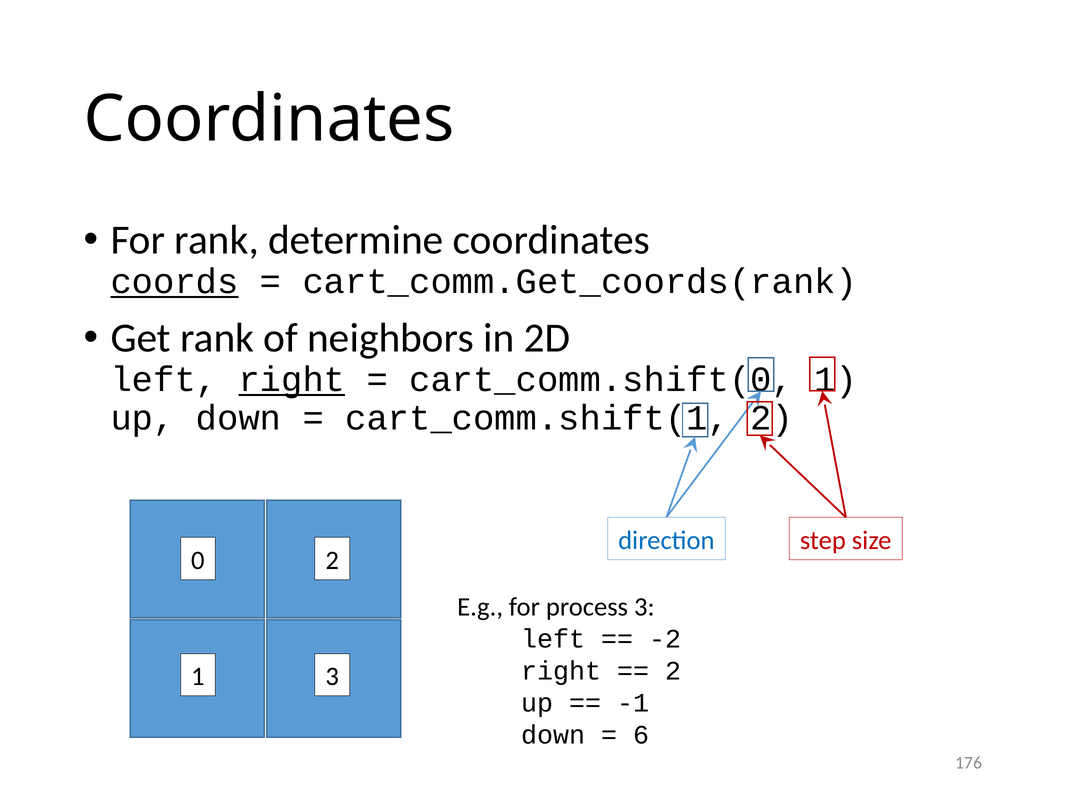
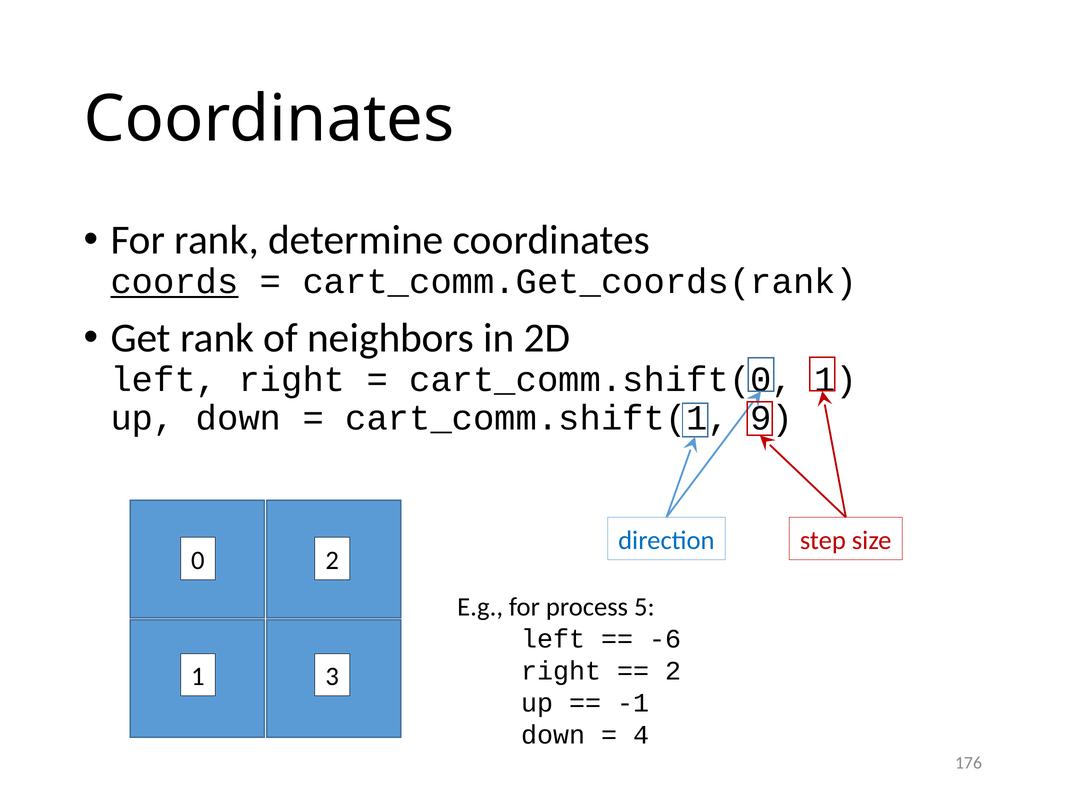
right at (292, 380) underline: present -> none
cart_comm.shift(1 2: 2 -> 9
process 3: 3 -> 5
-2: -2 -> -6
6: 6 -> 4
